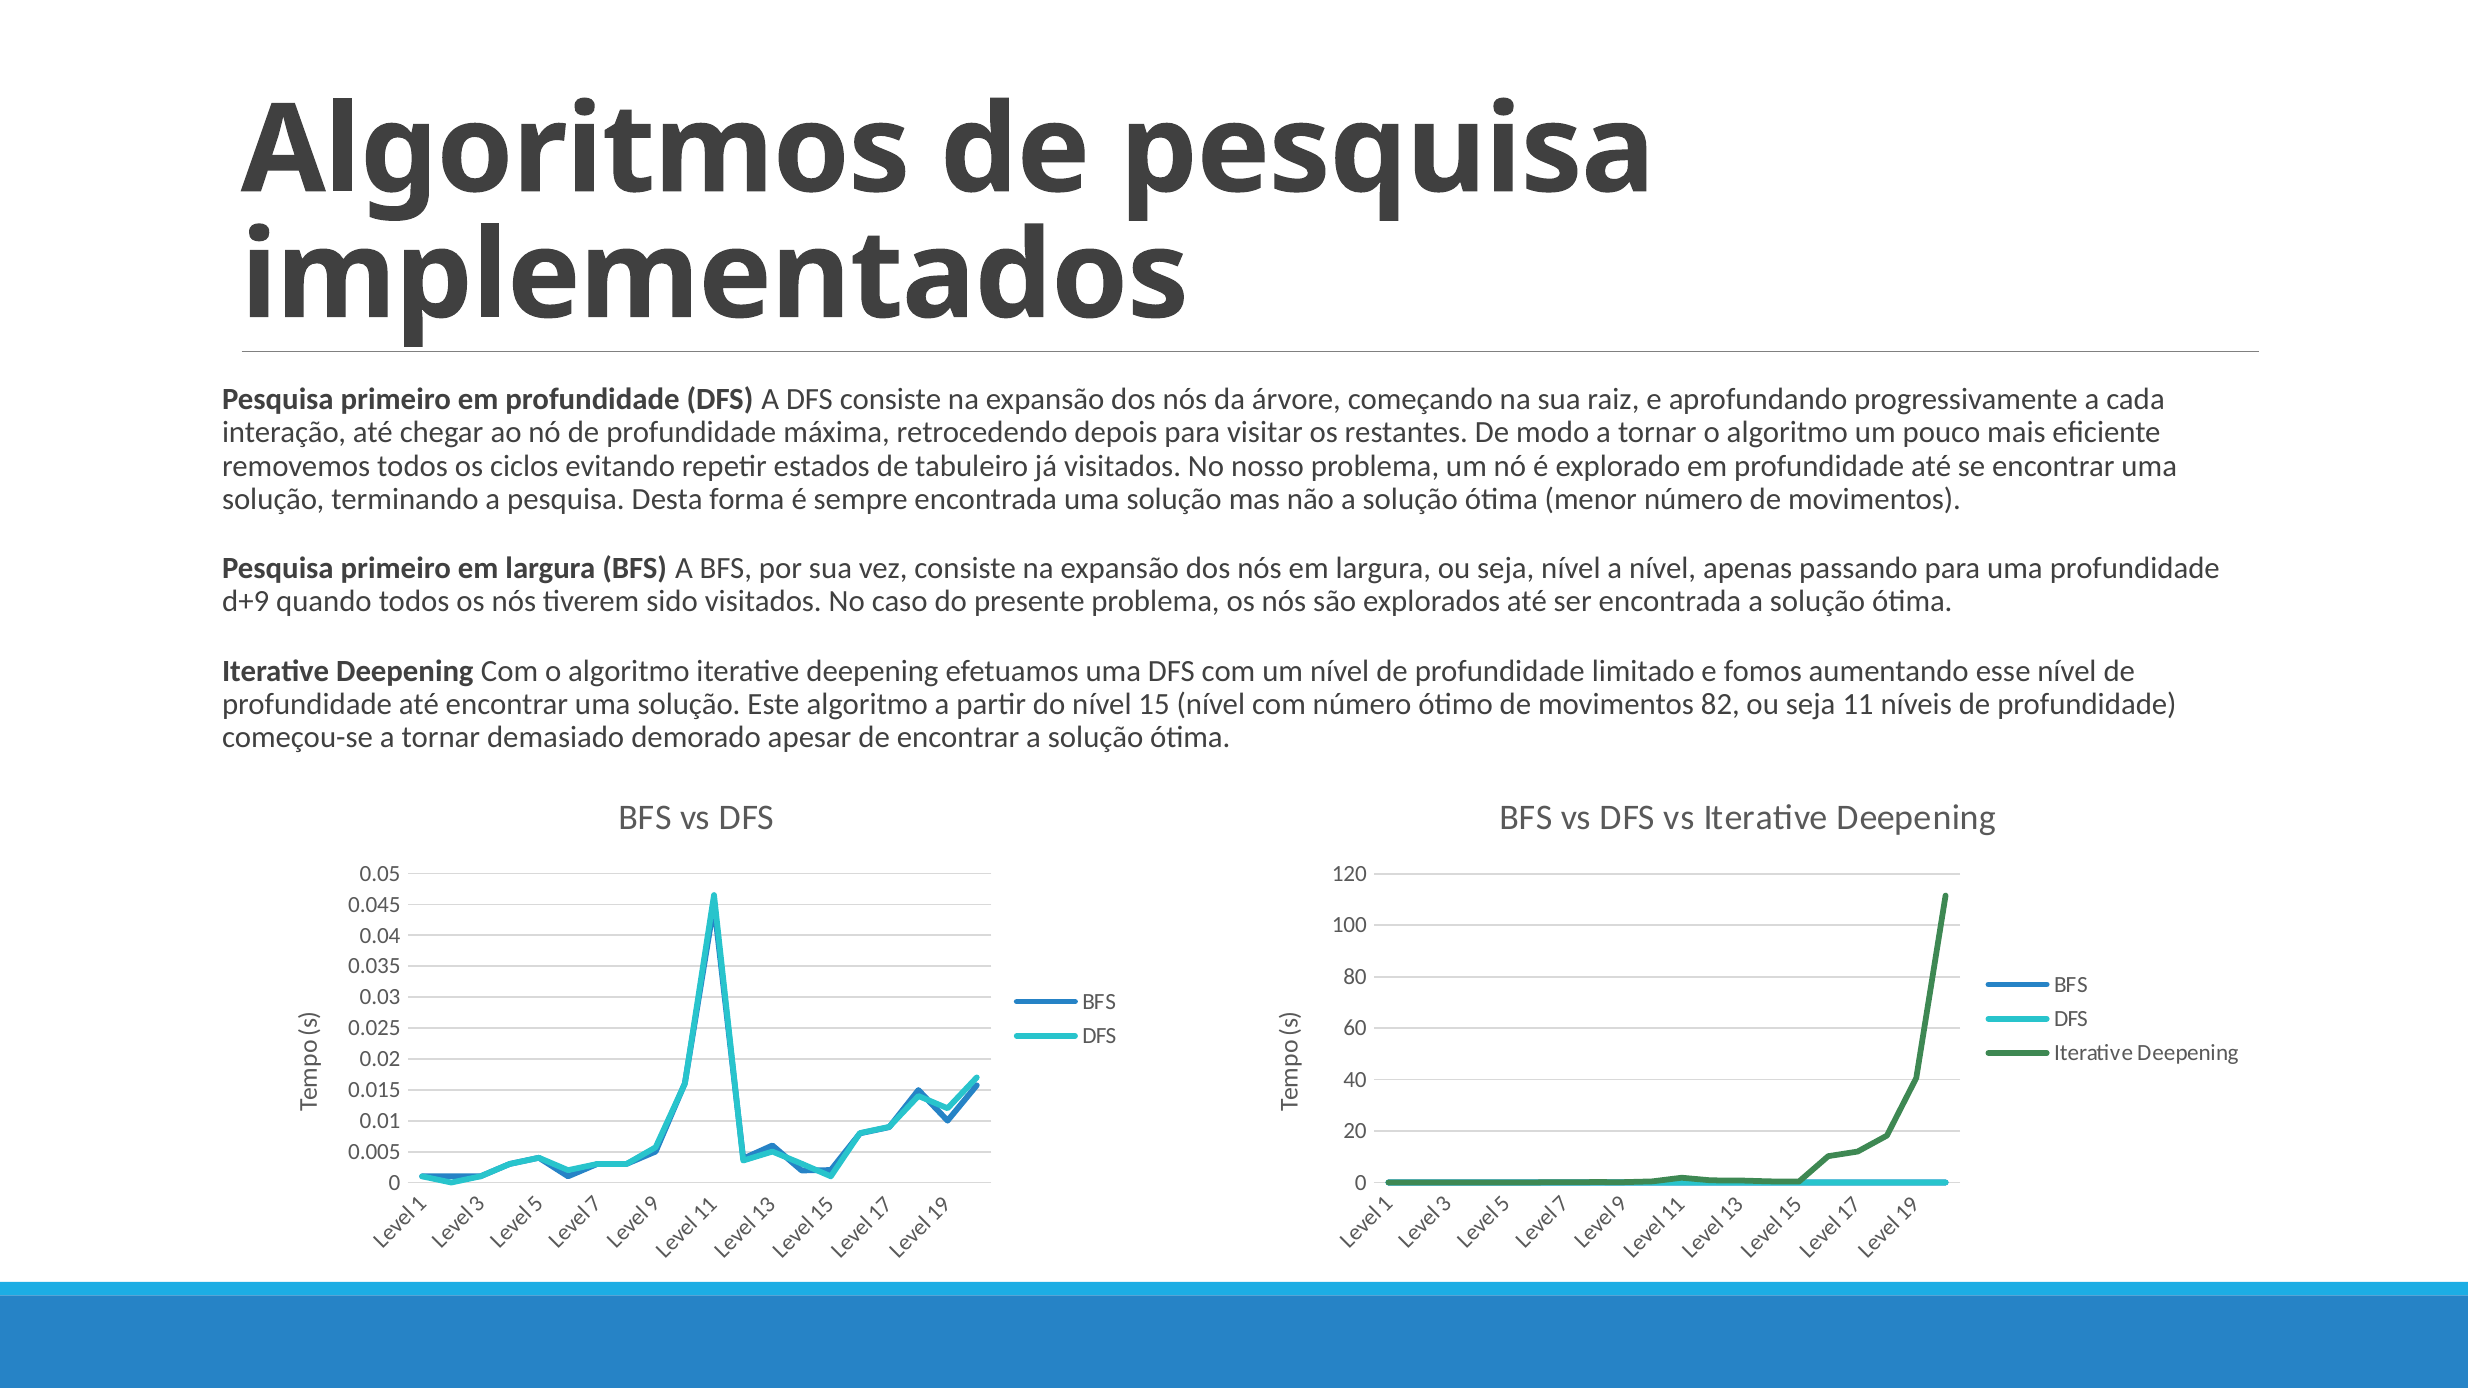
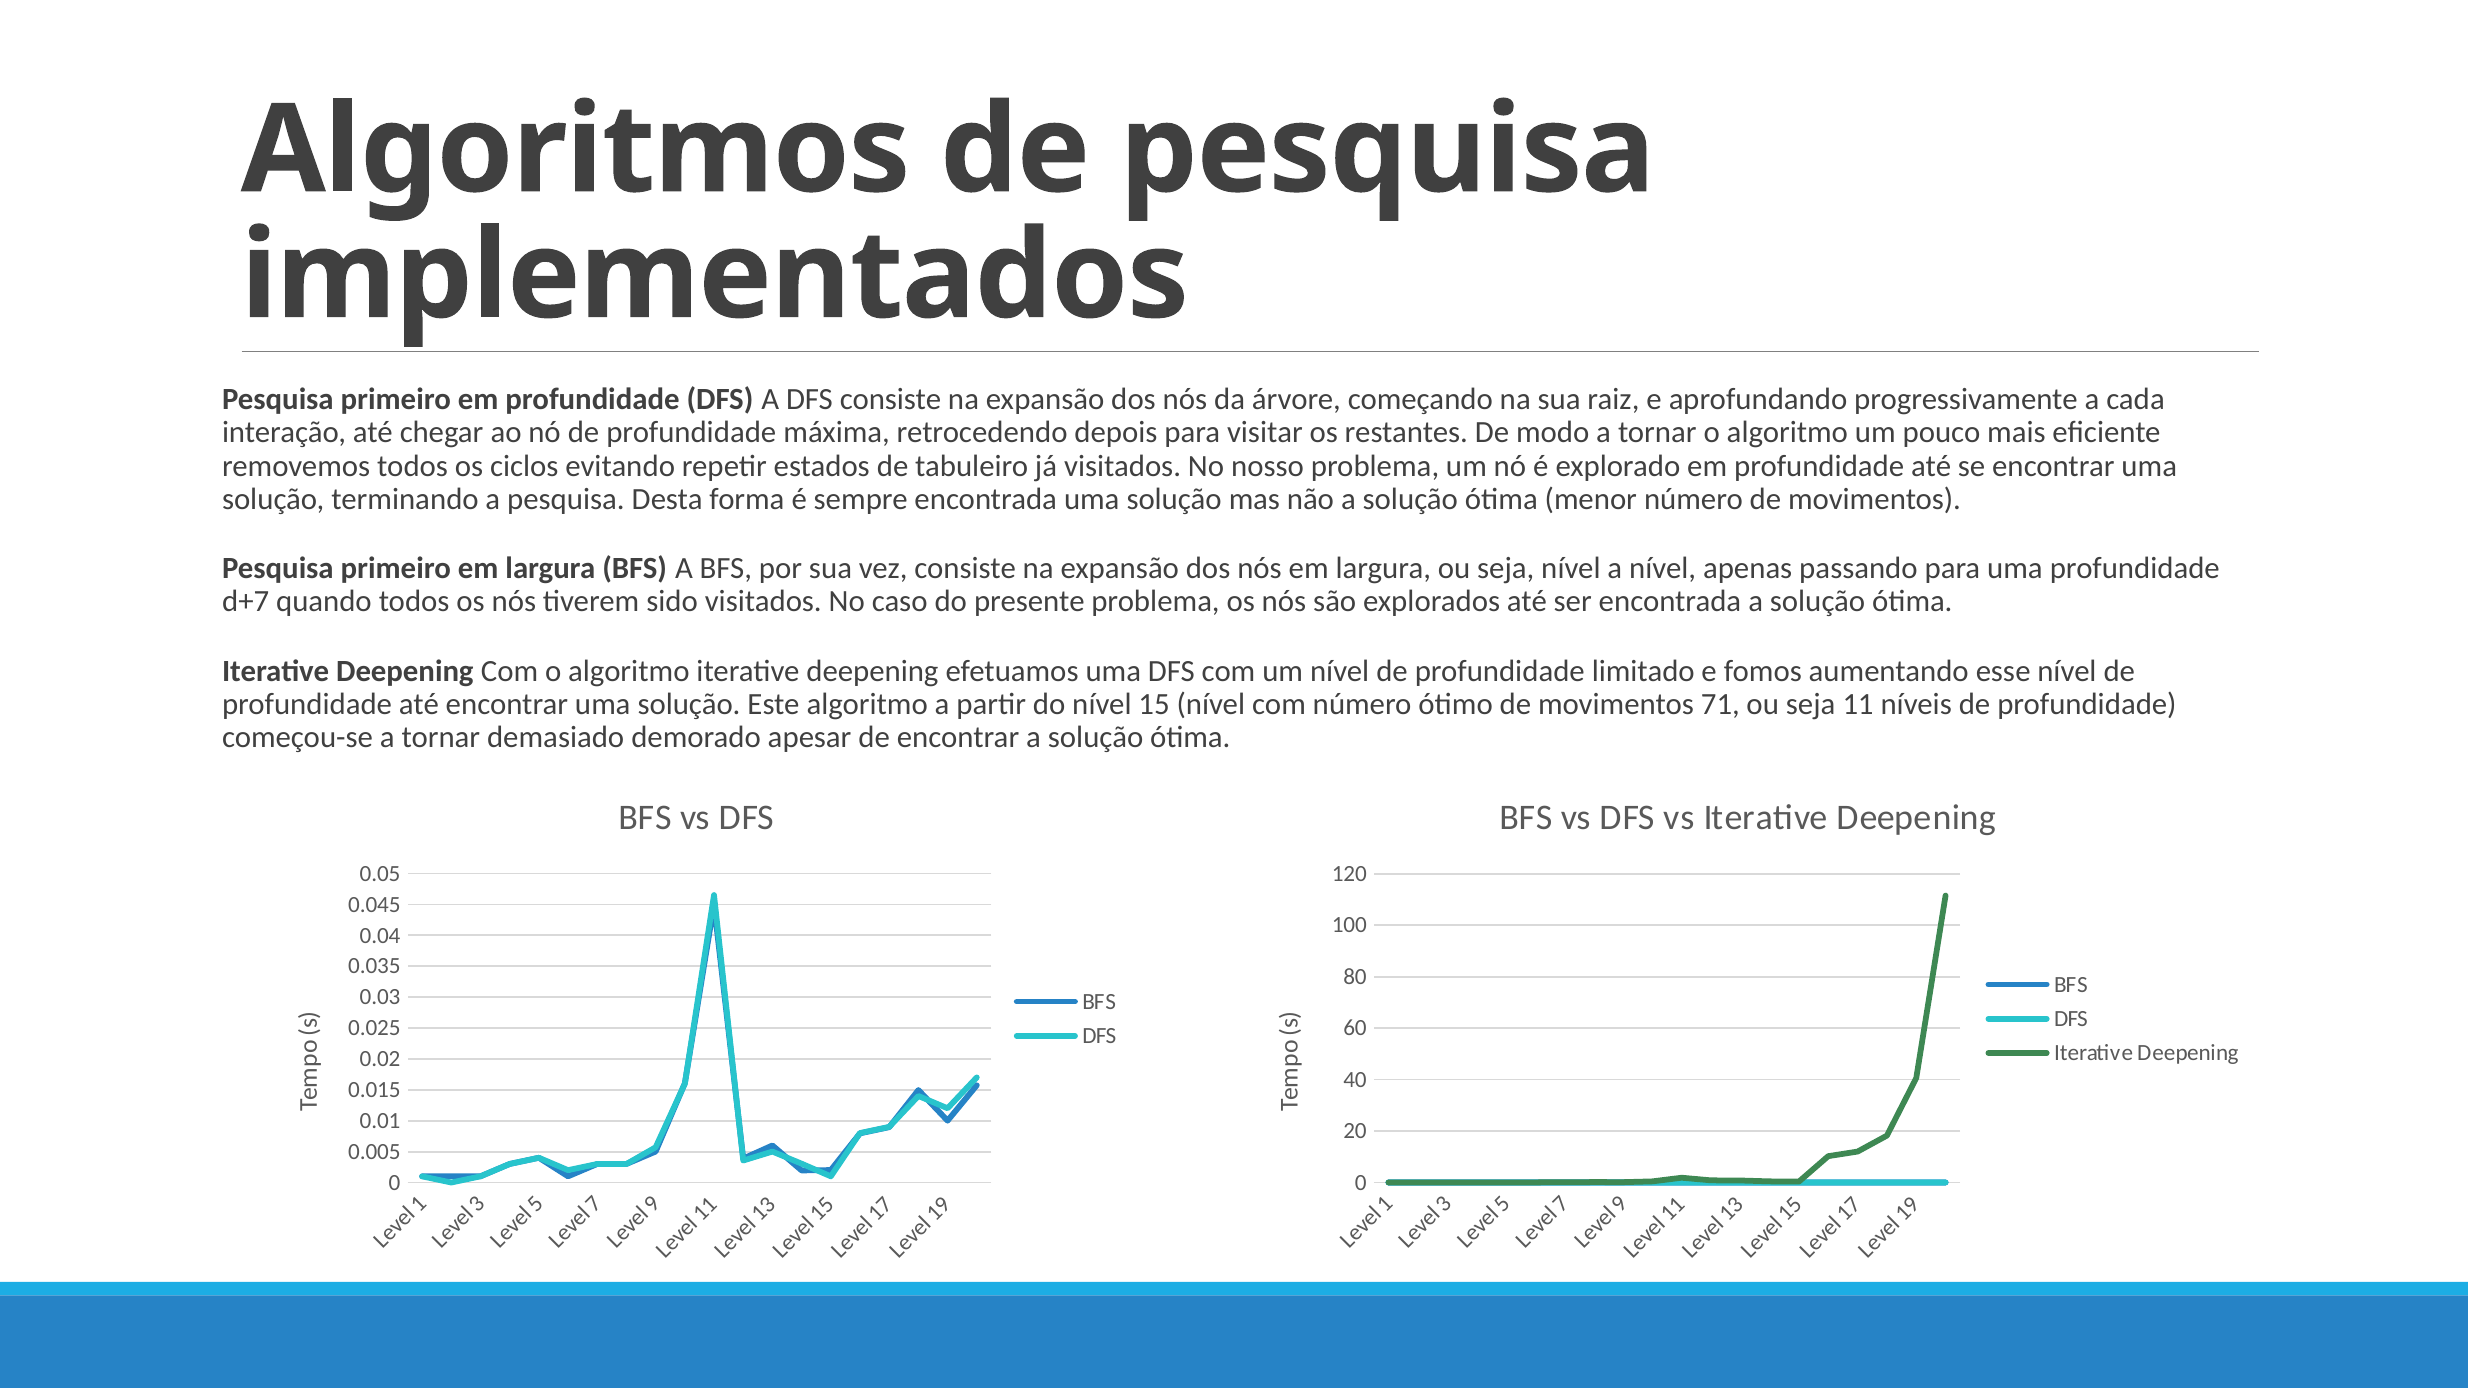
d+9: d+9 -> d+7
82: 82 -> 71
